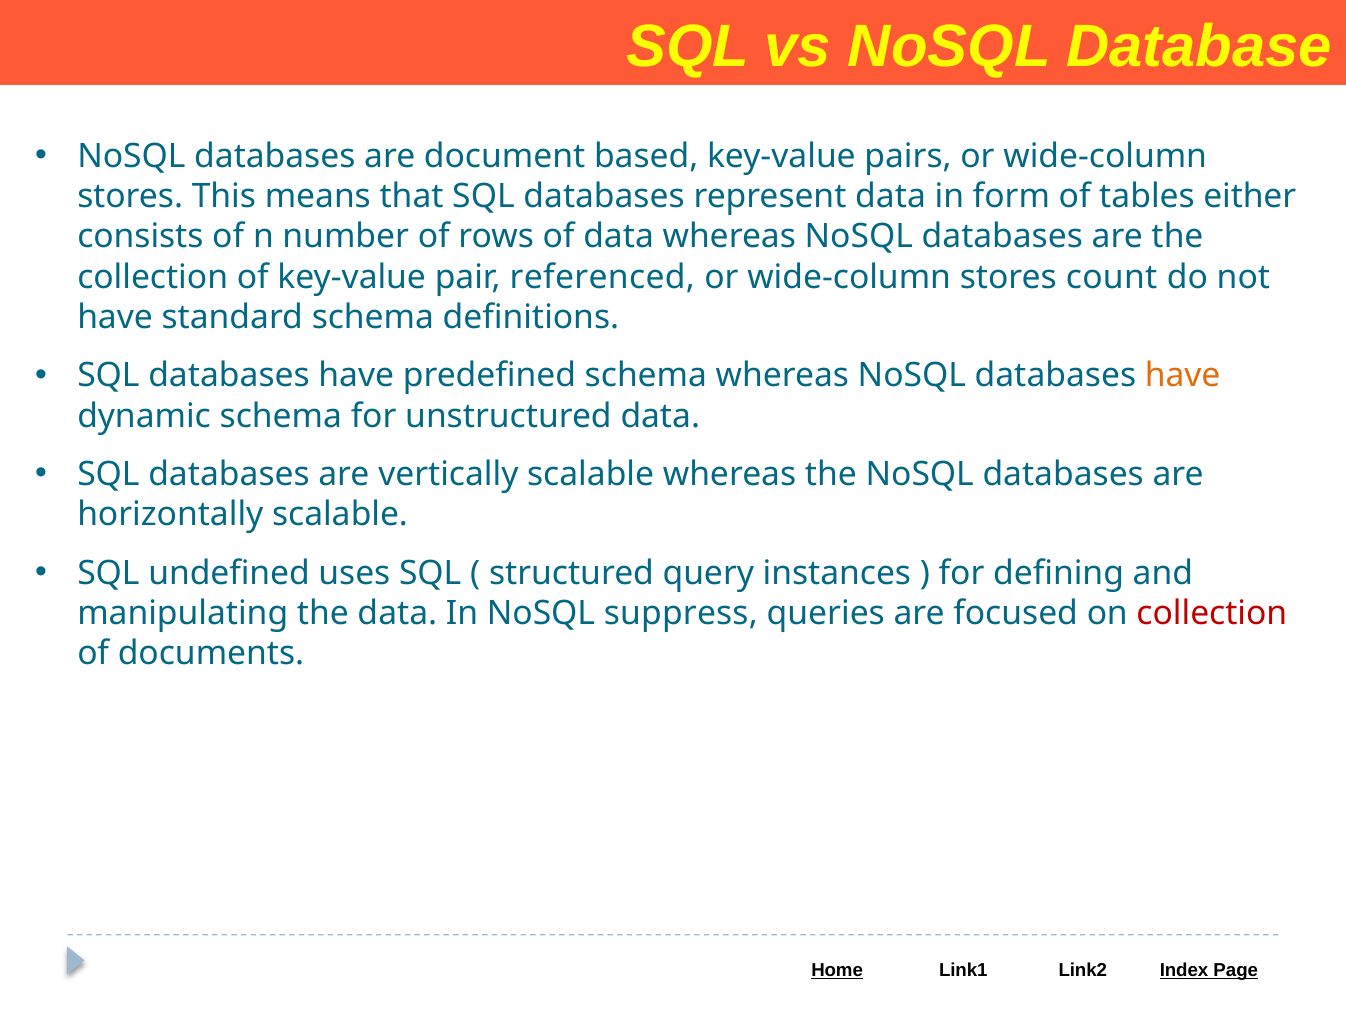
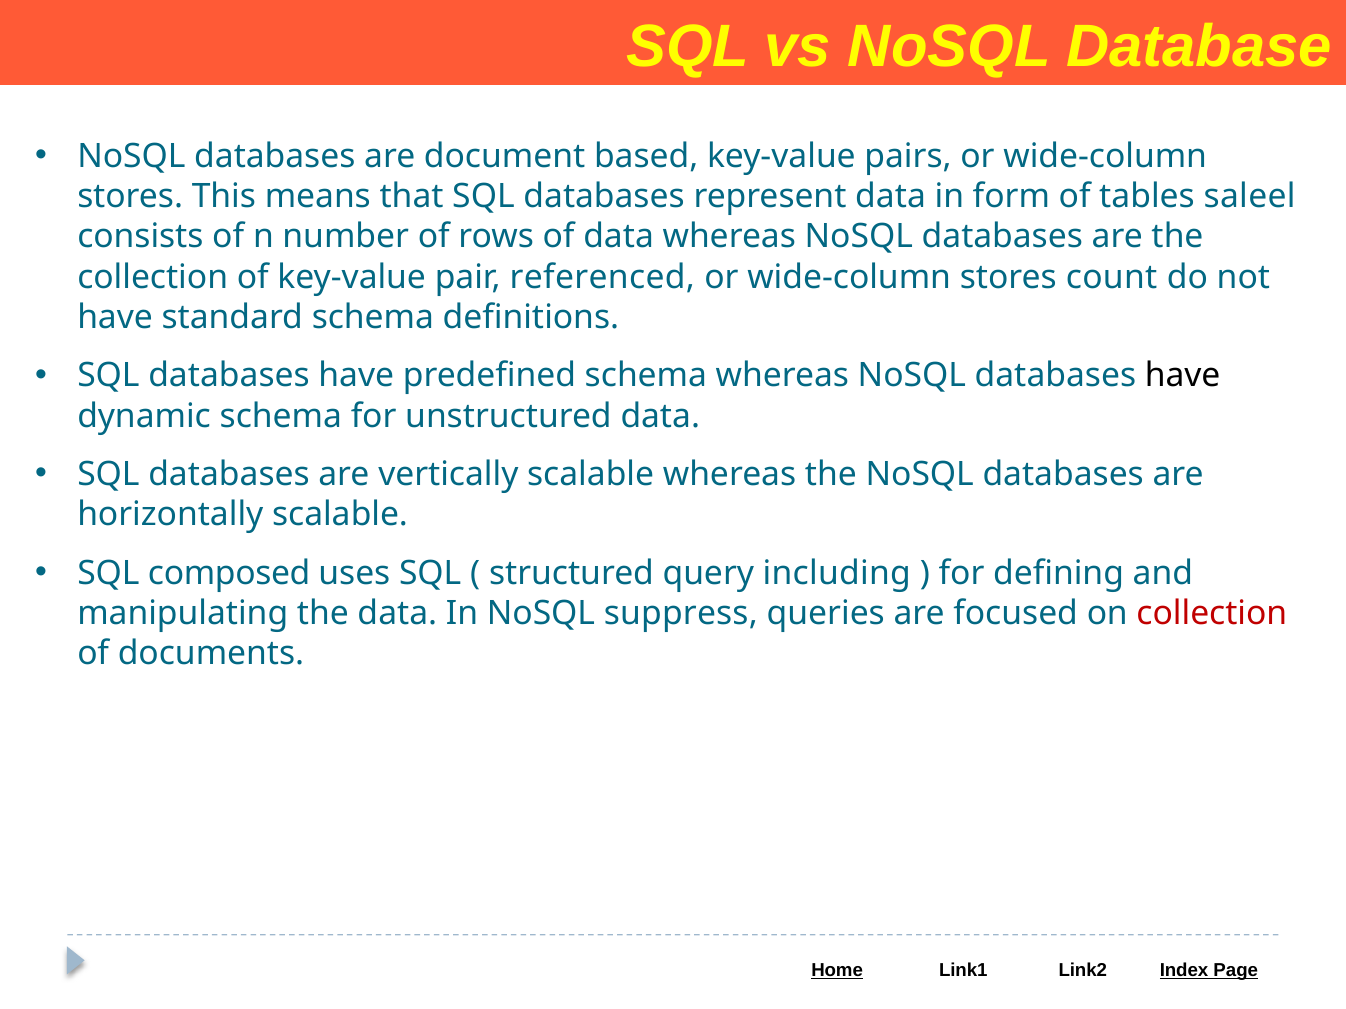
either: either -> saleel
have at (1183, 376) colour: orange -> black
undefined: undefined -> composed
instances: instances -> including
